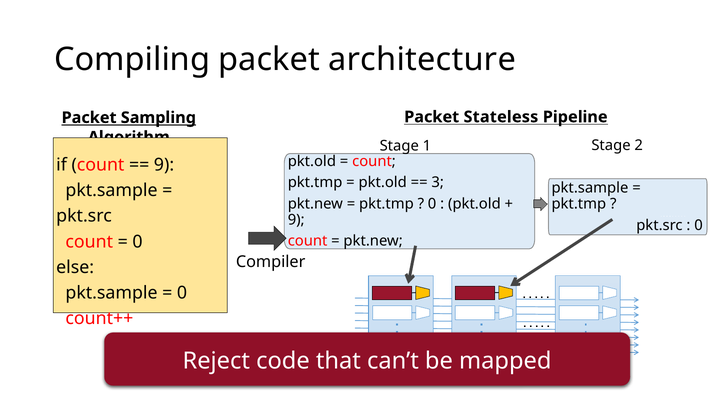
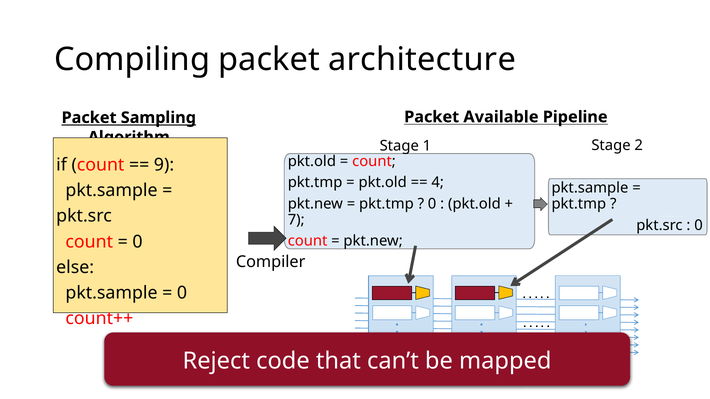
Stateless: Stateless -> Available
3: 3 -> 4
9 at (296, 220): 9 -> 7
